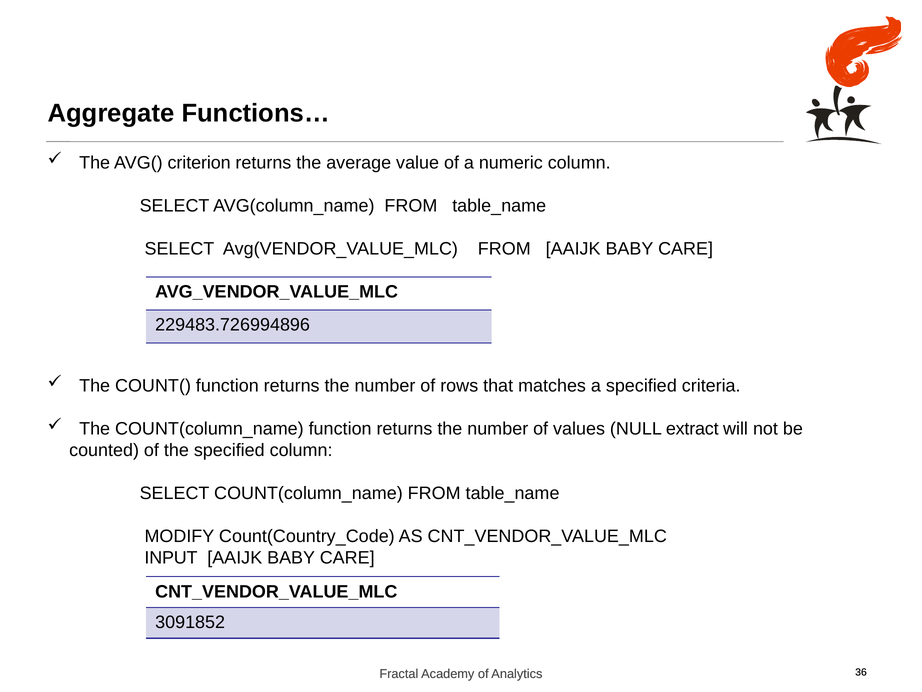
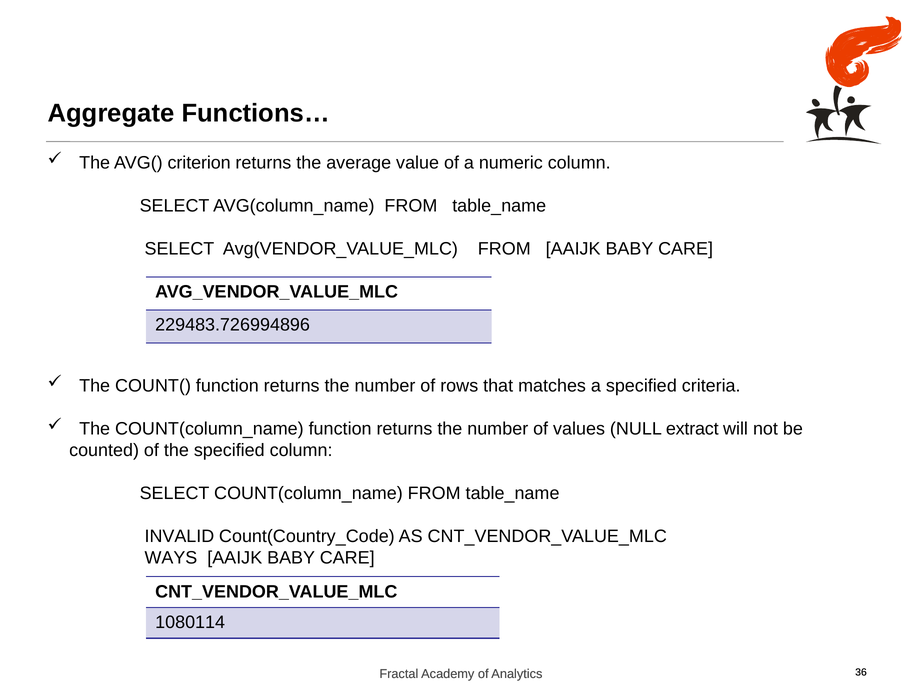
MODIFY: MODIFY -> INVALID
INPUT: INPUT -> WAYS
3091852: 3091852 -> 1080114
